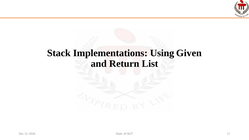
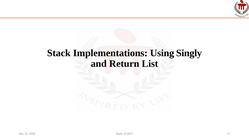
Given: Given -> Singly
